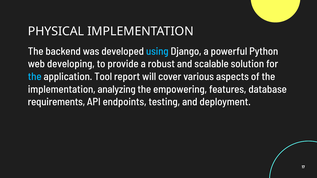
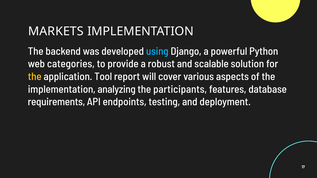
PHYSICAL: PHYSICAL -> MARKETS
developing: developing -> categories
the at (35, 77) colour: light blue -> yellow
empowering: empowering -> participants
